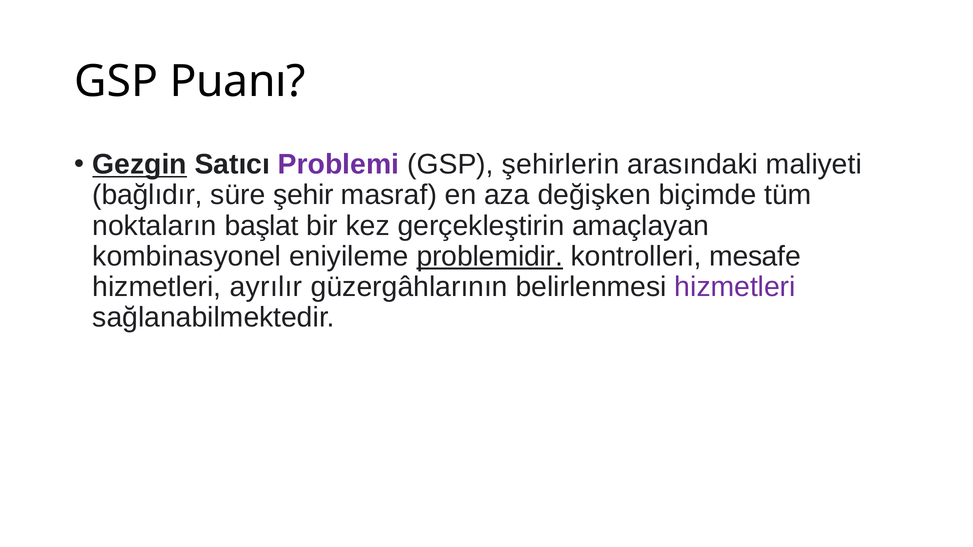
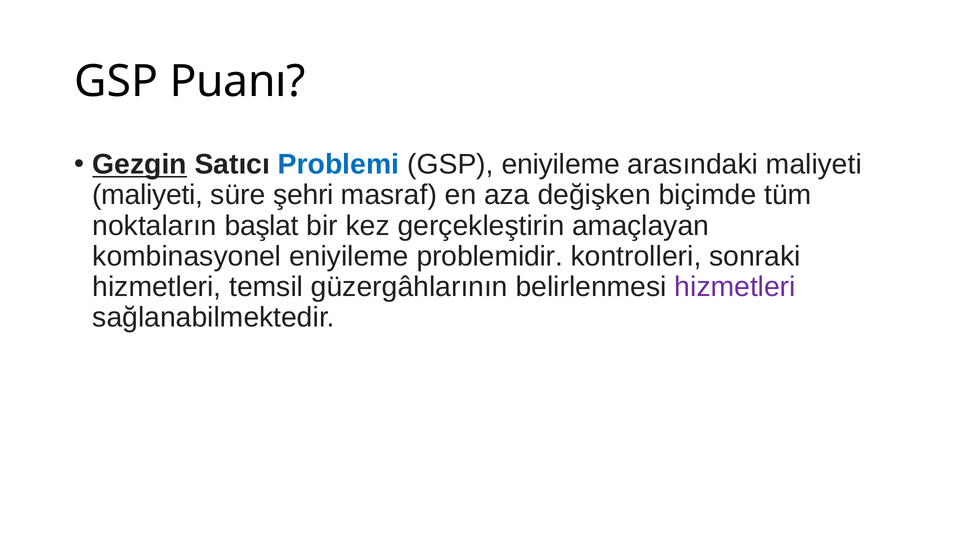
Problemi colour: purple -> blue
GSP şehirlerin: şehirlerin -> eniyileme
bağlıdır at (148, 195): bağlıdır -> maliyeti
şehir: şehir -> şehri
problemidir underline: present -> none
mesafe: mesafe -> sonraki
ayrılır: ayrılır -> temsil
